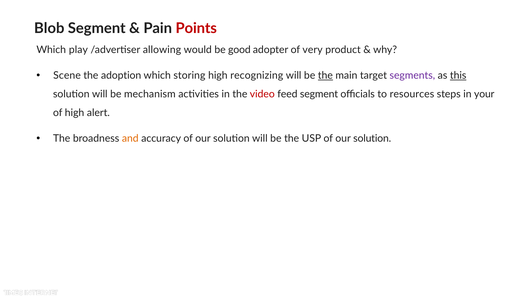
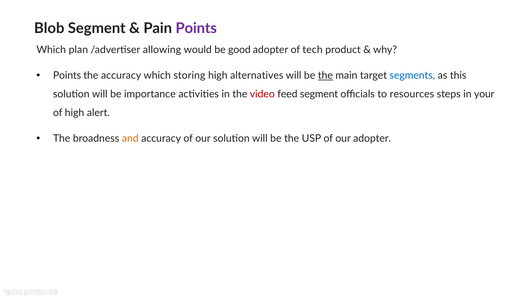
Points at (196, 29) colour: red -> purple
play: play -> plan
very: very -> tech
Scene at (67, 76): Scene -> Points
the adoption: adoption -> accuracy
recognizing: recognizing -> alternatives
segments colour: purple -> blue
this underline: present -> none
mechanism: mechanism -> importance
USP of our solution: solution -> adopter
